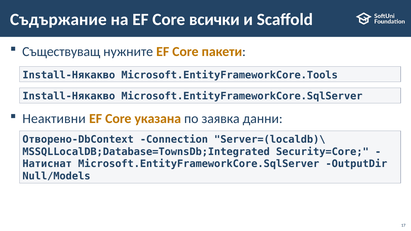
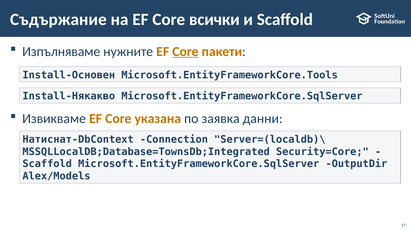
Съществуващ: Съществуващ -> Изпълняваме
Core at (185, 52) underline: none -> present
Install-Някакво at (69, 75): Install-Някакво -> Install-Основен
Неактивни: Неактивни -> Извикваме
Отворено-DbContext: Отворено-DbContext -> Натиснат-DbContext
Натиснат at (47, 164): Натиснат -> Scaffold
Null/Models: Null/Models -> Alex/Models
